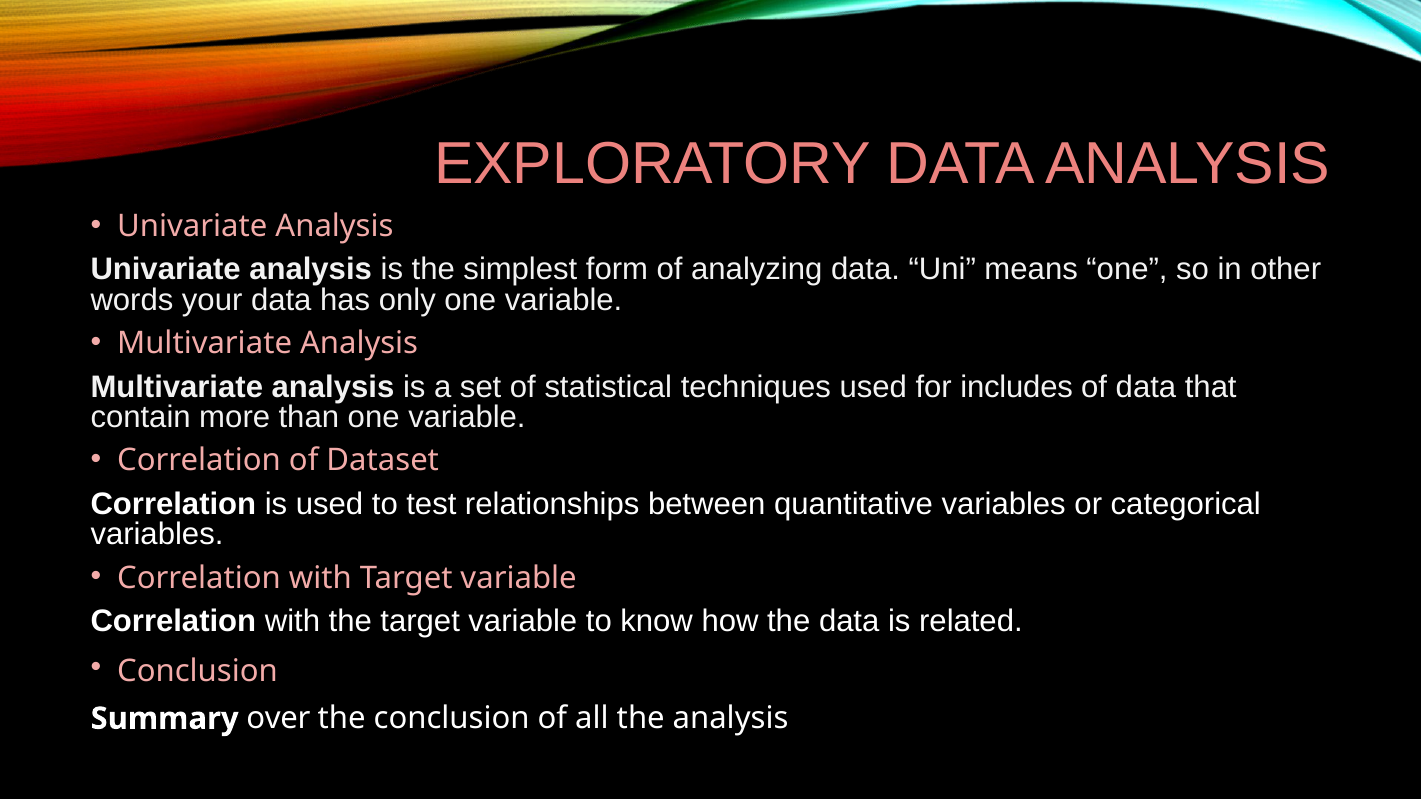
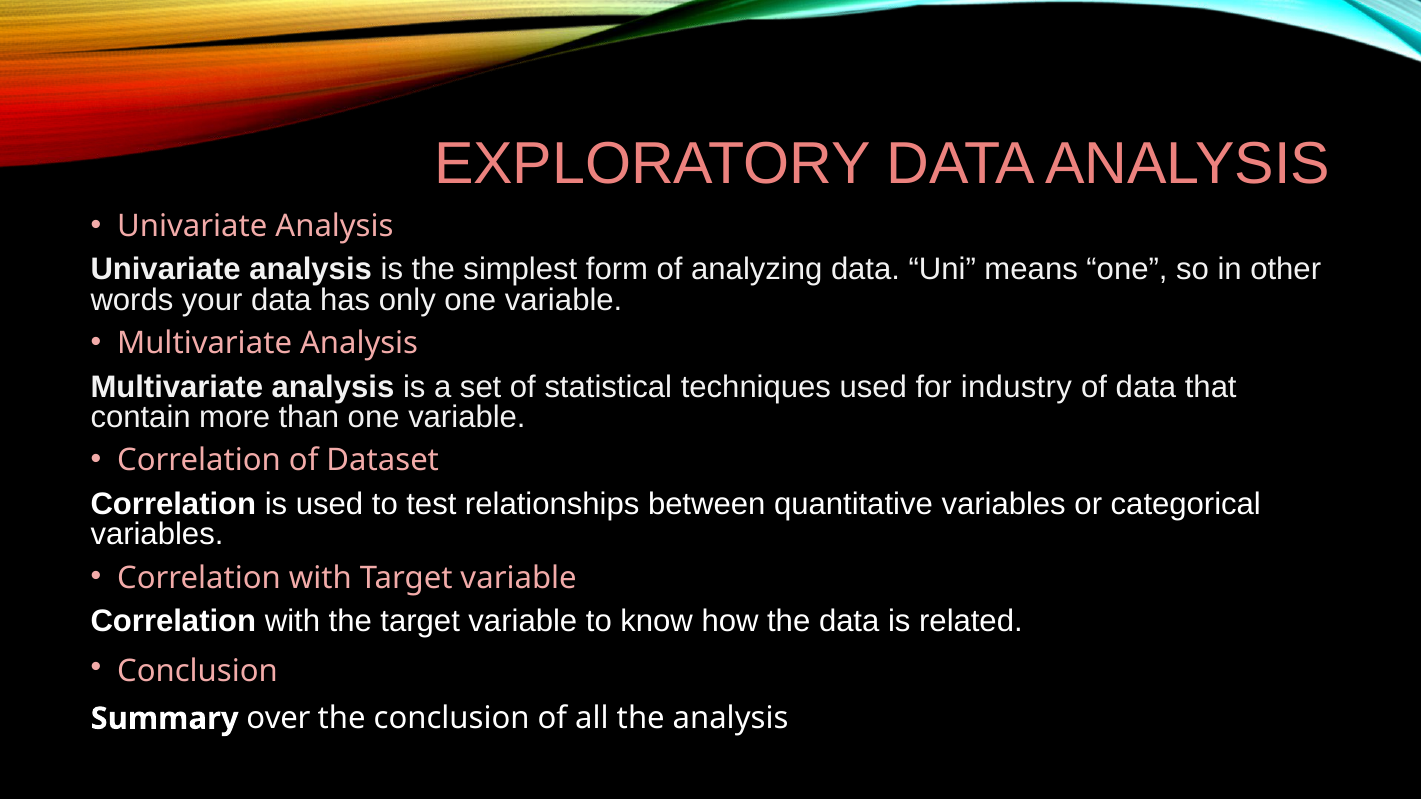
includes: includes -> industry
